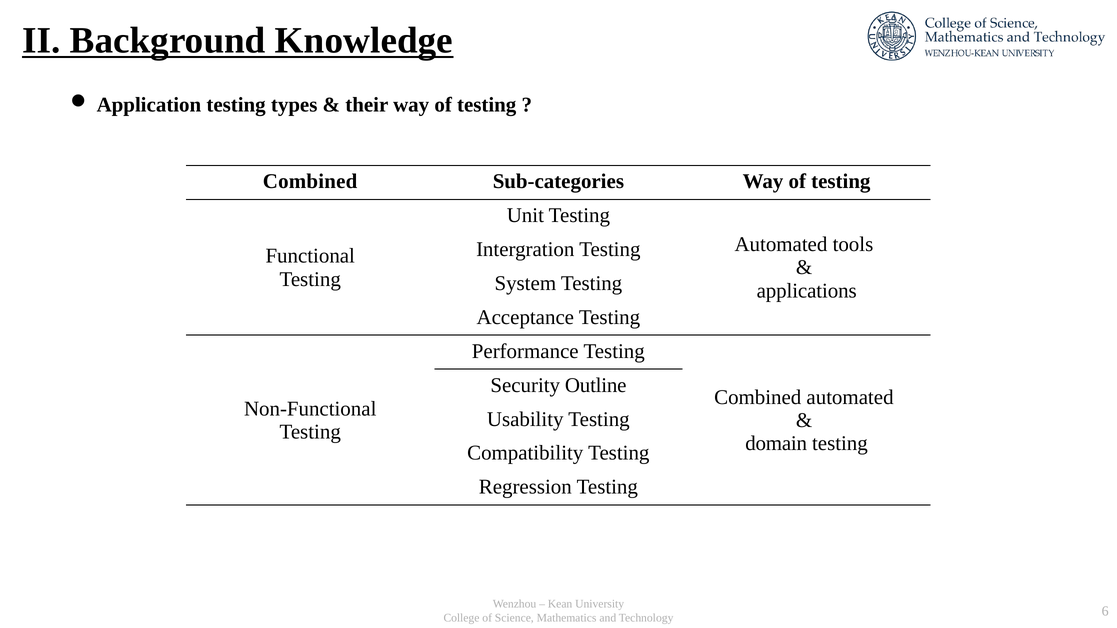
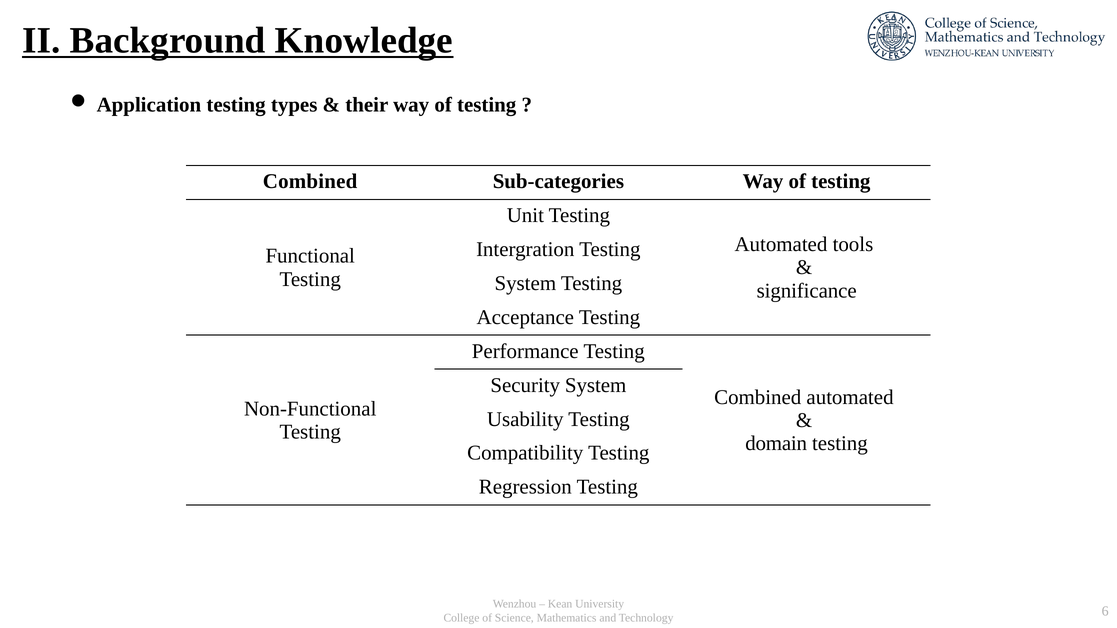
applications: applications -> significance
Security Outline: Outline -> System
